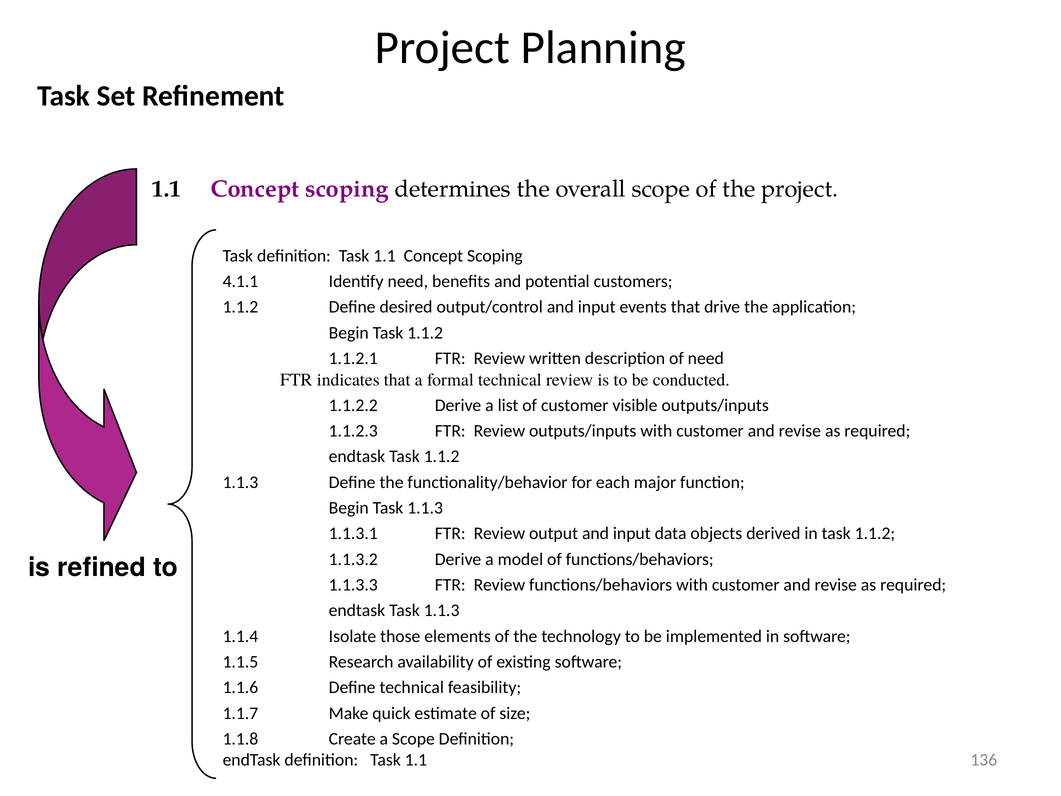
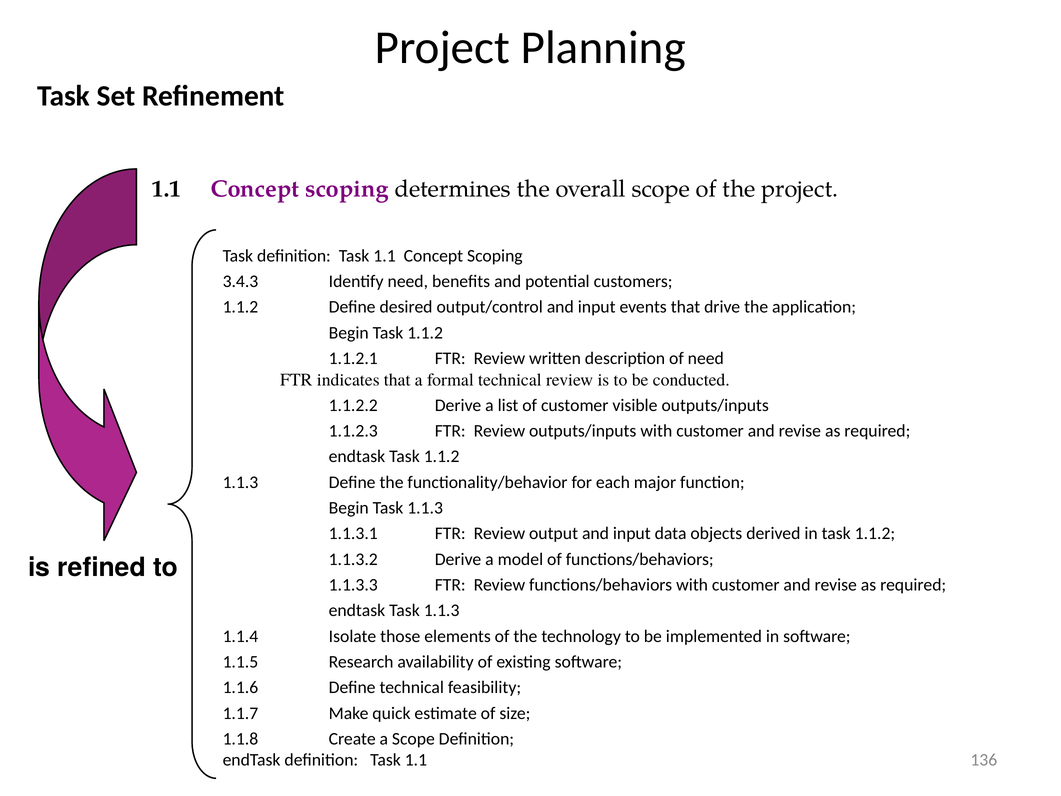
4.1.1: 4.1.1 -> 3.4.3
